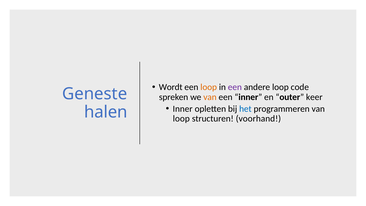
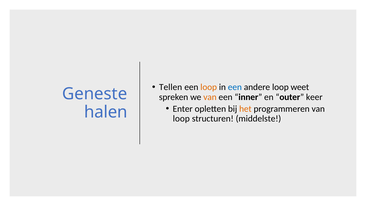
Wordt: Wordt -> Tellen
een at (235, 87) colour: purple -> blue
code: code -> weet
Inner at (183, 109): Inner -> Enter
het colour: blue -> orange
voorhand: voorhand -> middelste
